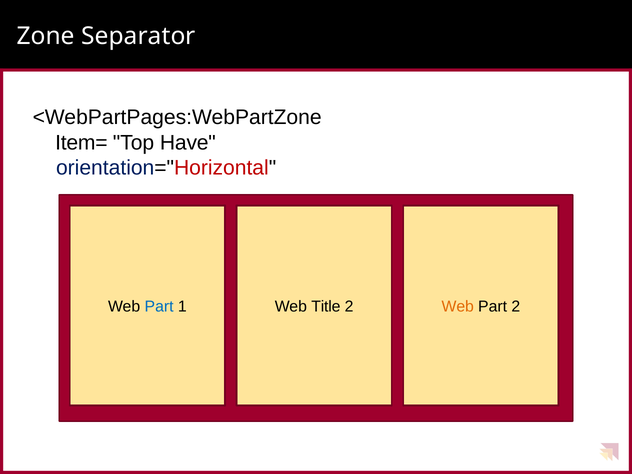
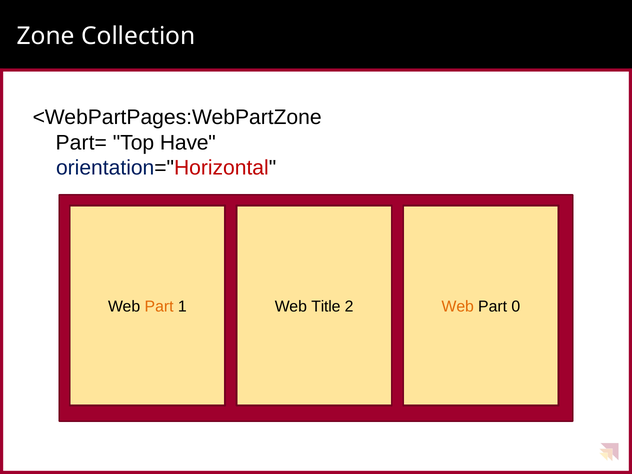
Separator: Separator -> Collection
Item=: Item= -> Part=
Part at (159, 307) colour: blue -> orange
Part 2: 2 -> 0
